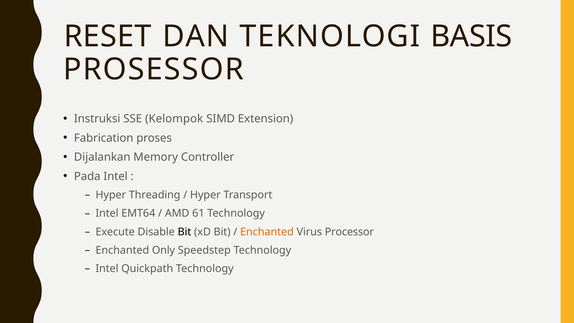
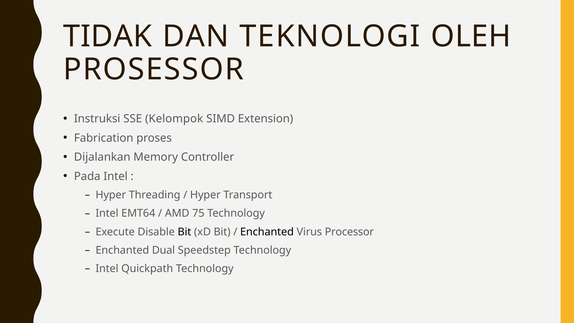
RESET: RESET -> TIDAK
BASIS: BASIS -> OLEH
61: 61 -> 75
Enchanted at (267, 232) colour: orange -> black
Only: Only -> Dual
